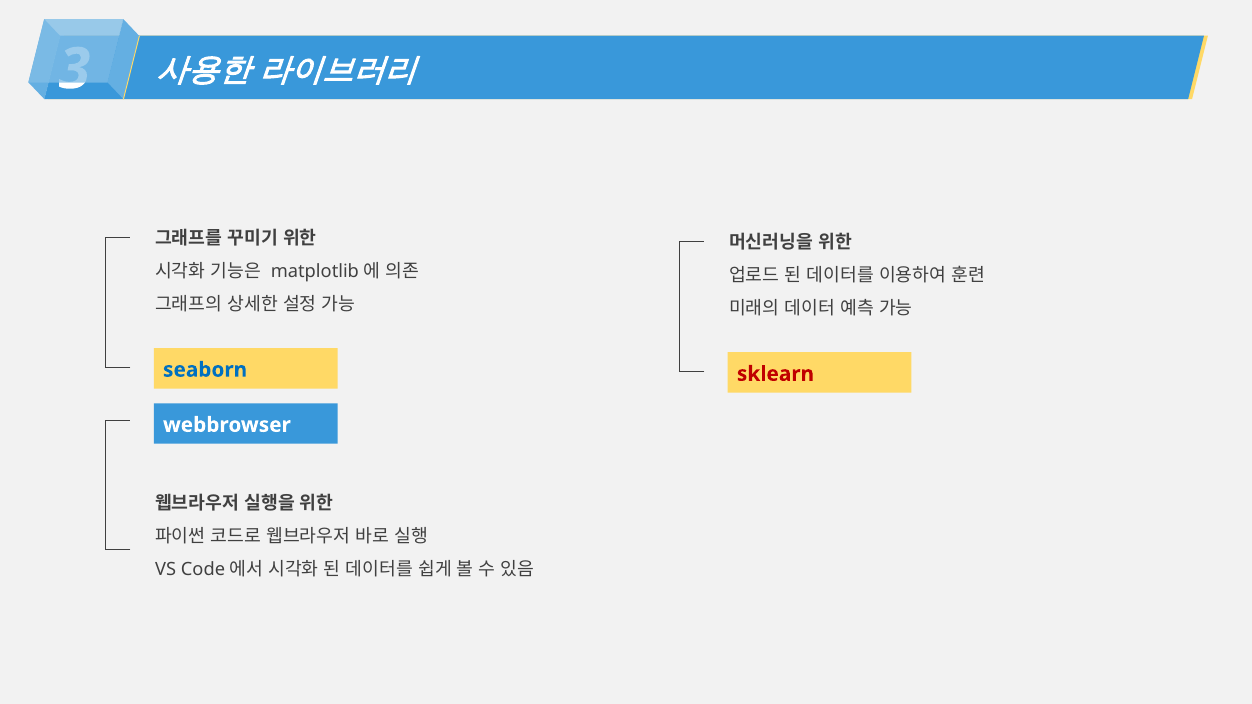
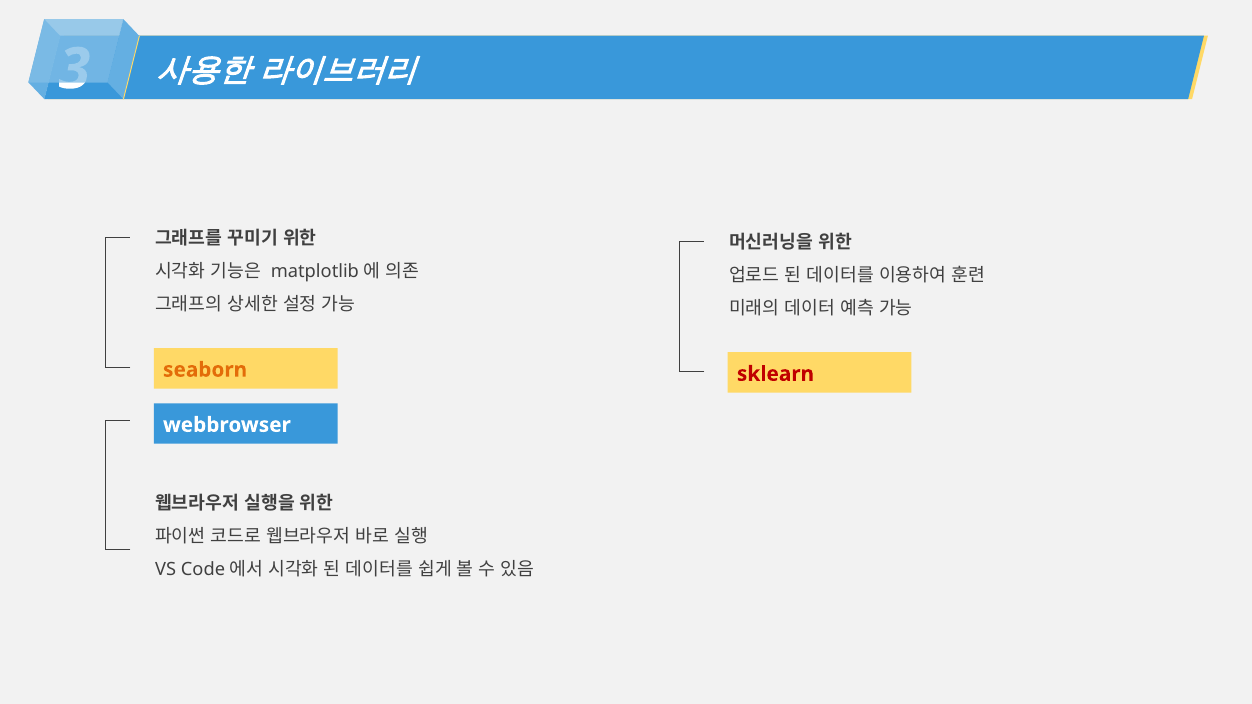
seaborn colour: blue -> orange
